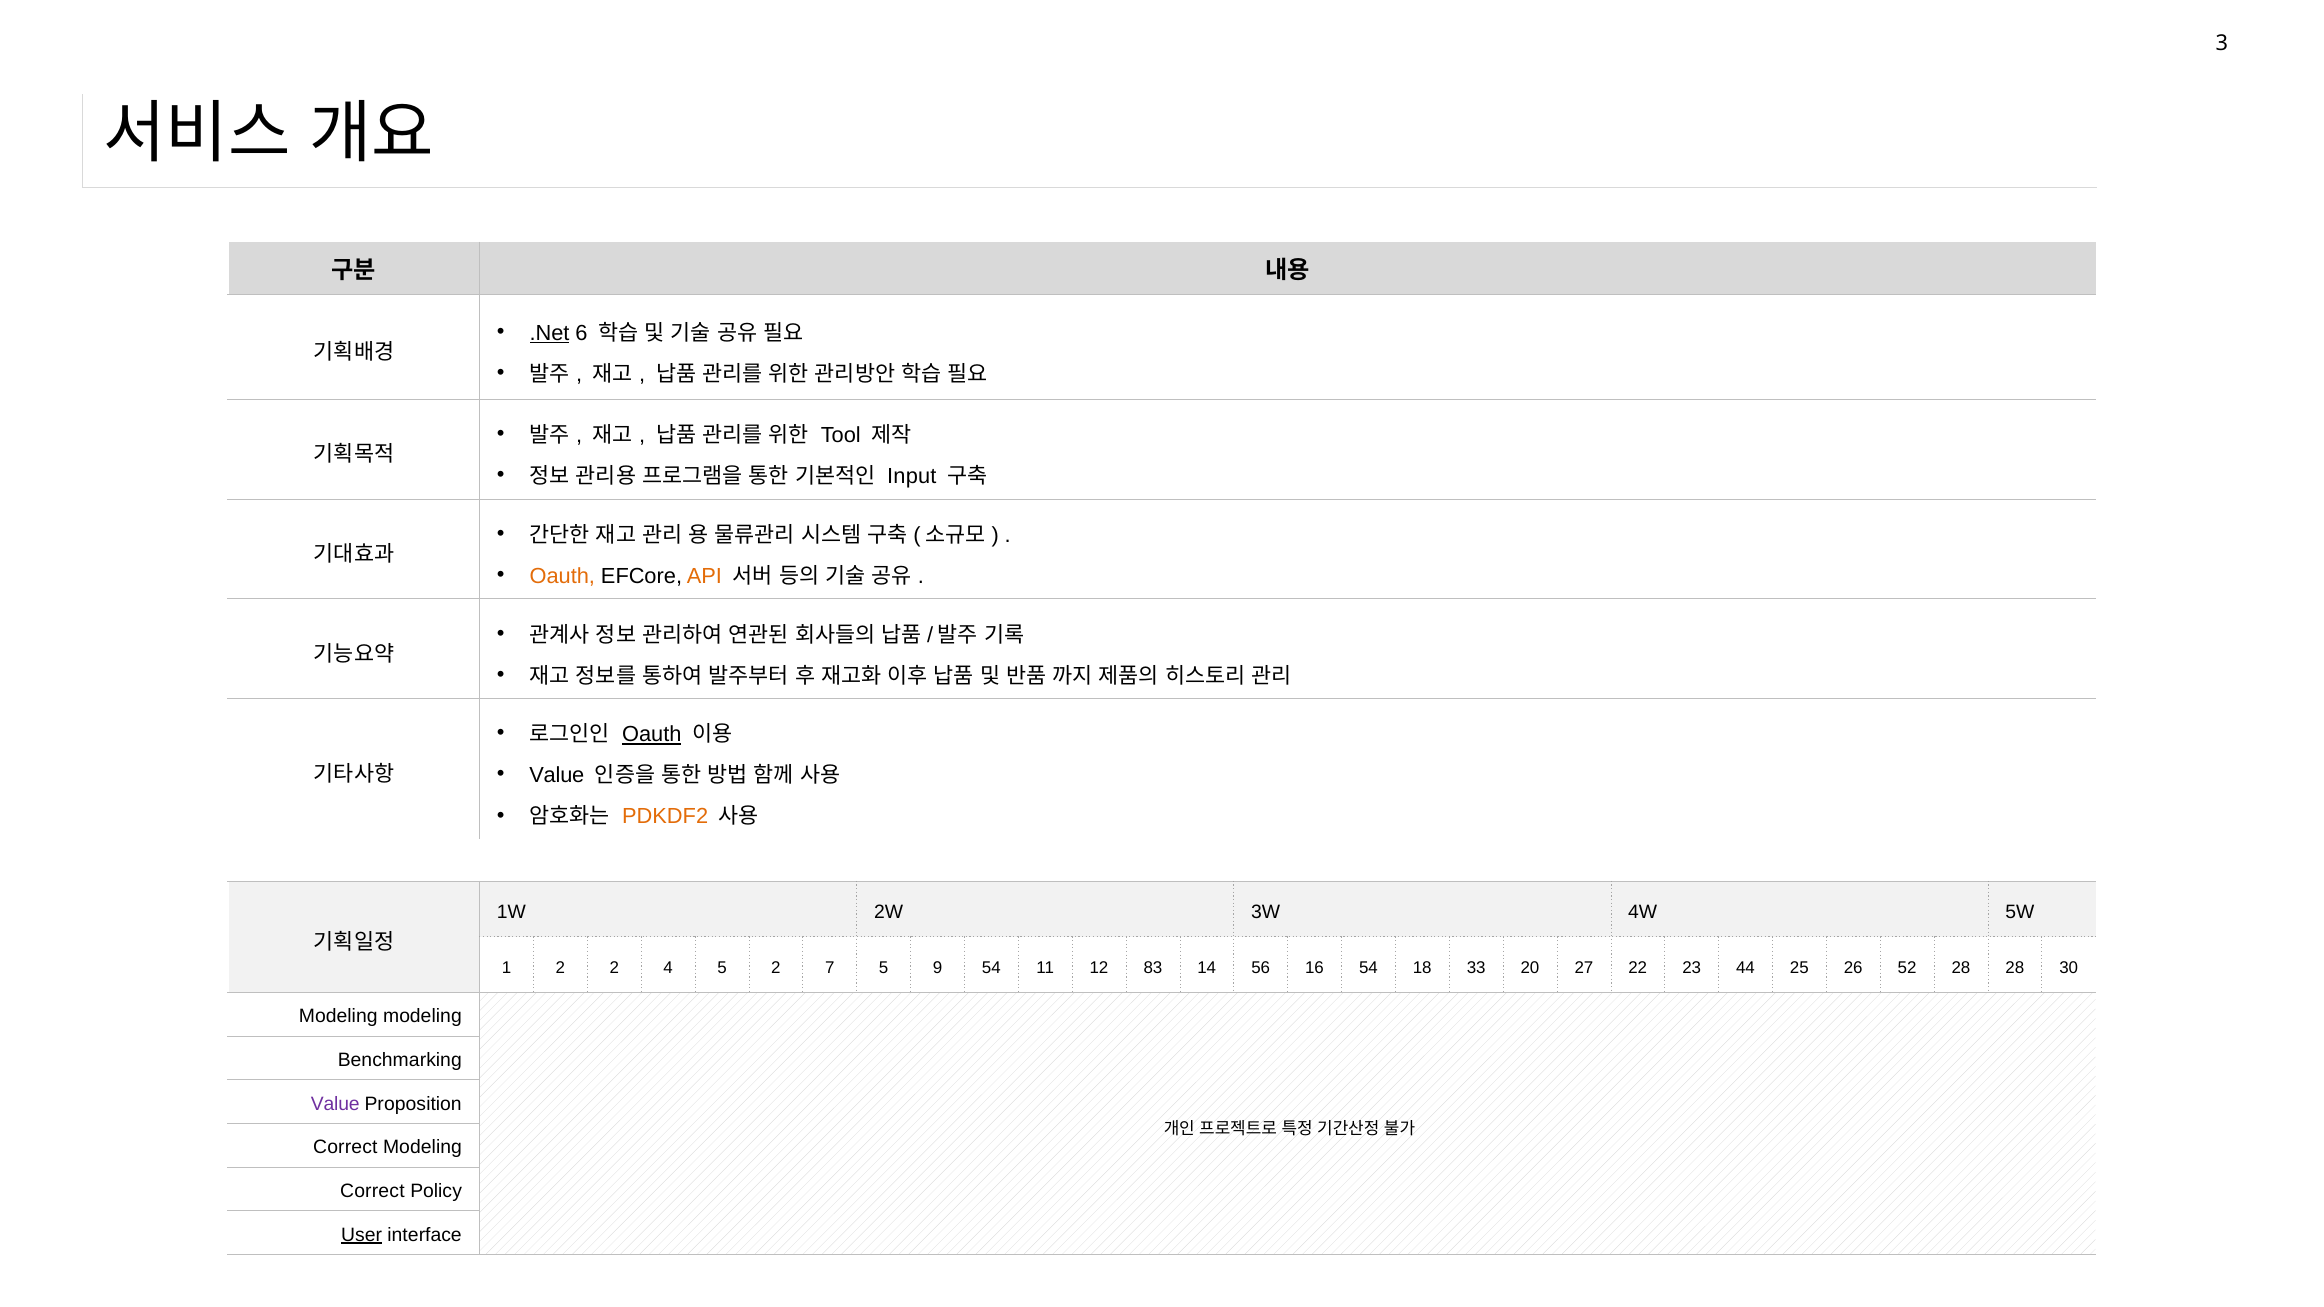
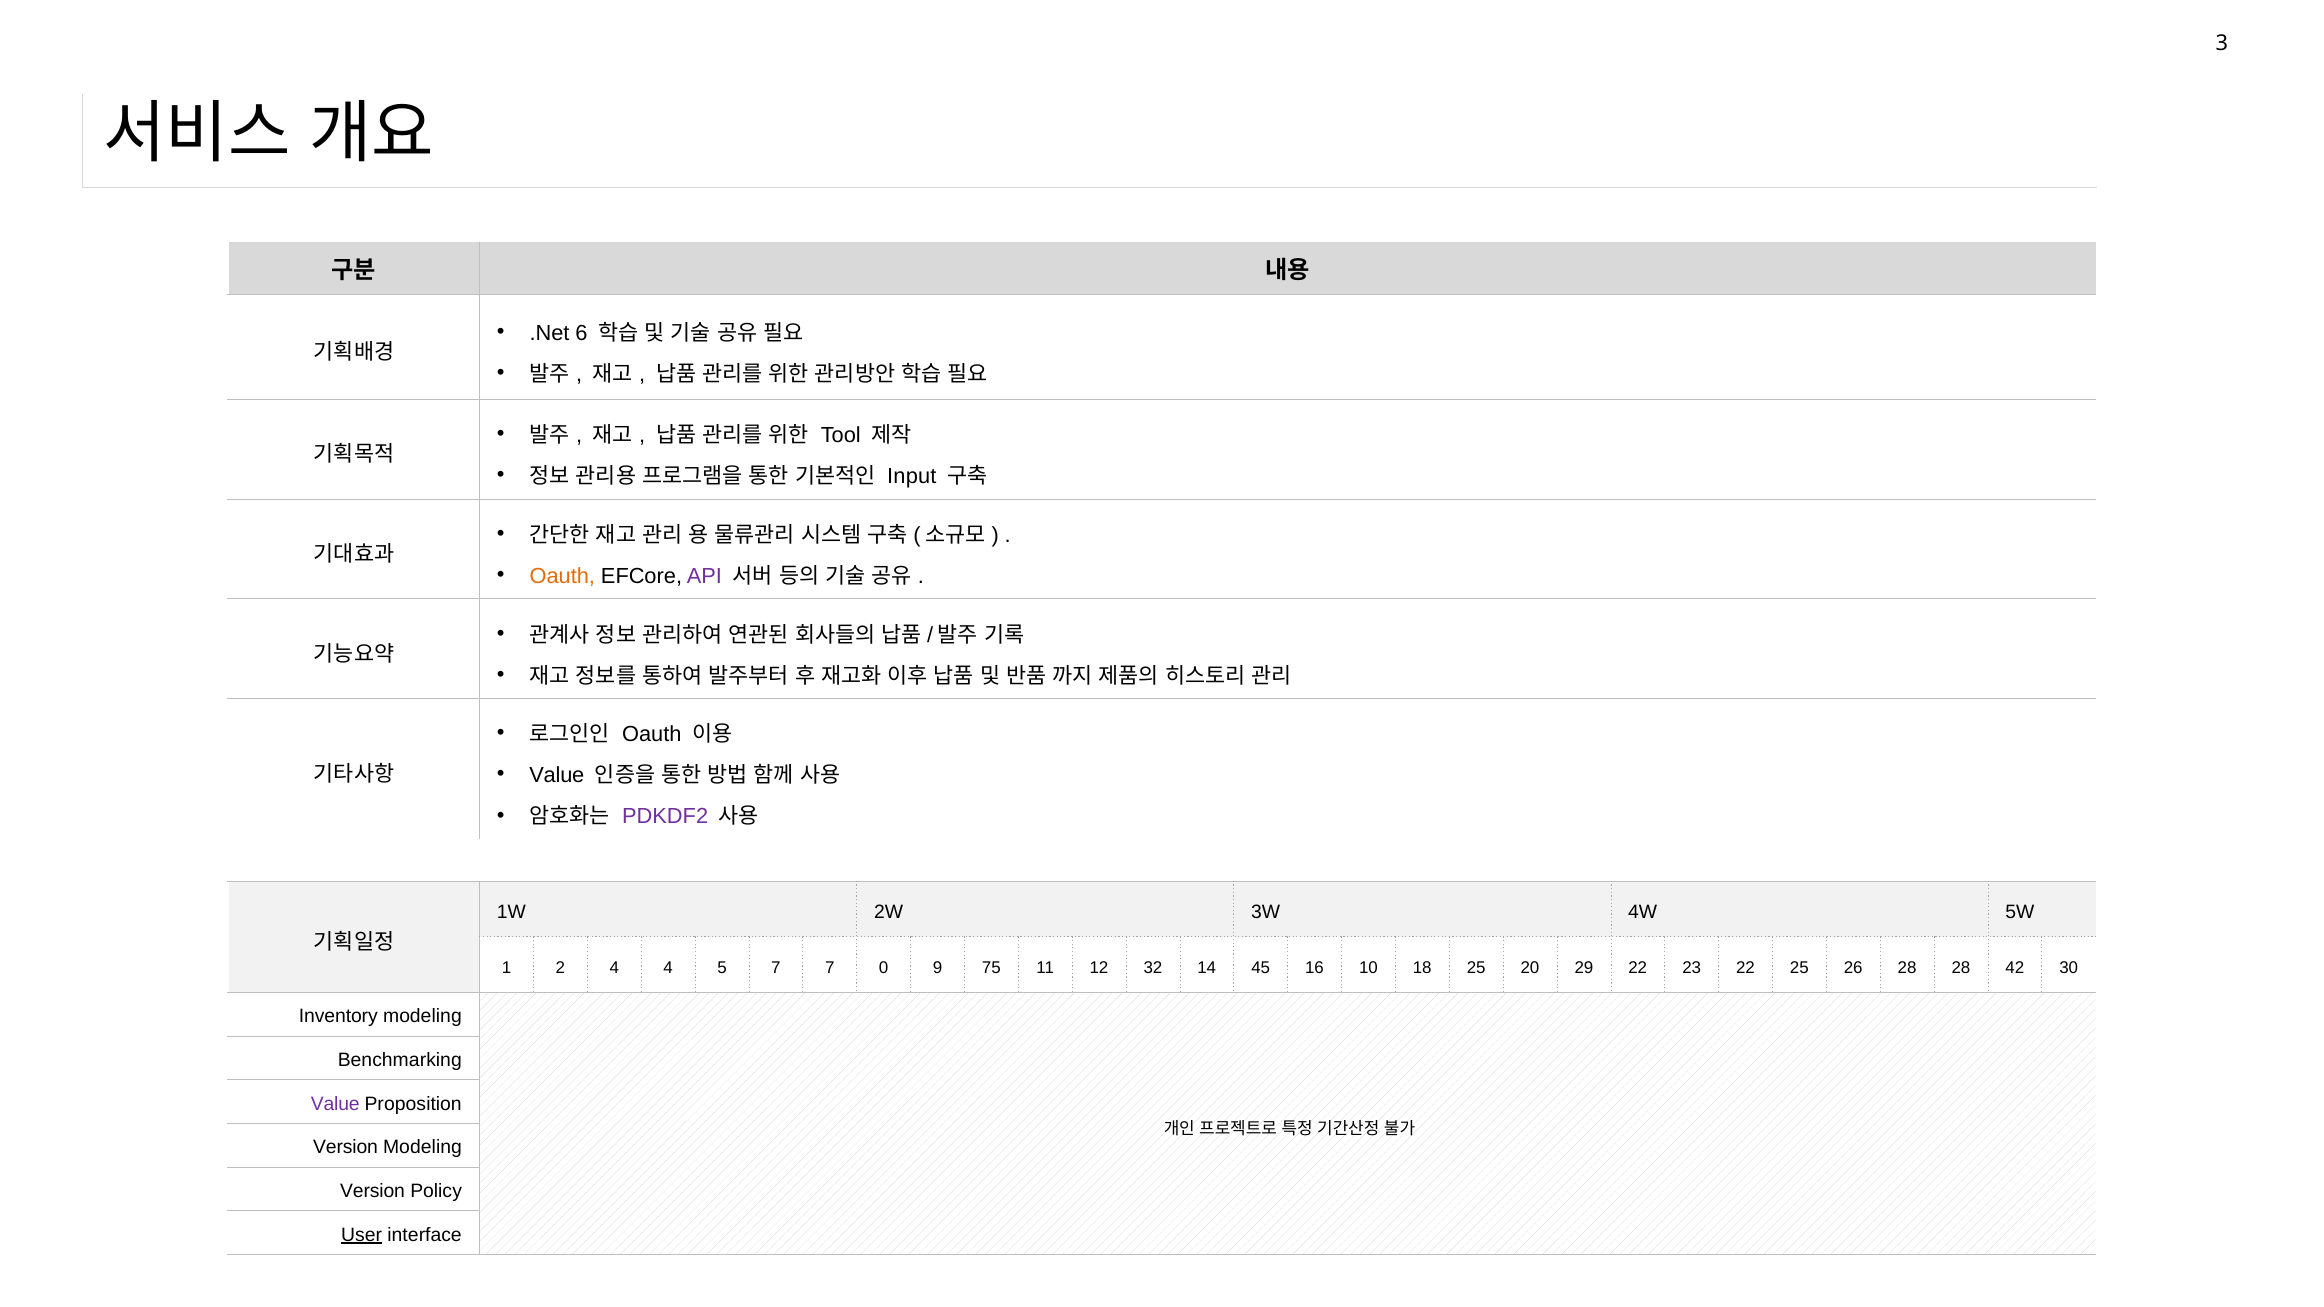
.Net underline: present -> none
API colour: orange -> purple
Oauth at (652, 735) underline: present -> none
PDKDF2 colour: orange -> purple
2 2: 2 -> 4
5 2: 2 -> 7
7 5: 5 -> 0
9 54: 54 -> 75
83: 83 -> 32
56: 56 -> 45
16 54: 54 -> 10
18 33: 33 -> 25
27: 27 -> 29
23 44: 44 -> 22
26 52: 52 -> 28
28 28: 28 -> 42
Modeling at (338, 1017): Modeling -> Inventory
Correct at (345, 1148): Correct -> Version
Correct at (372, 1191): Correct -> Version
